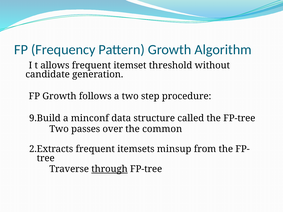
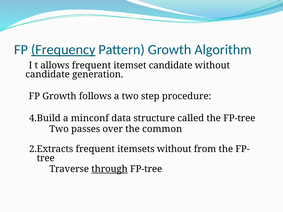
Frequency underline: none -> present
itemset threshold: threshold -> candidate
9.Build: 9.Build -> 4.Build
itemsets minsup: minsup -> without
